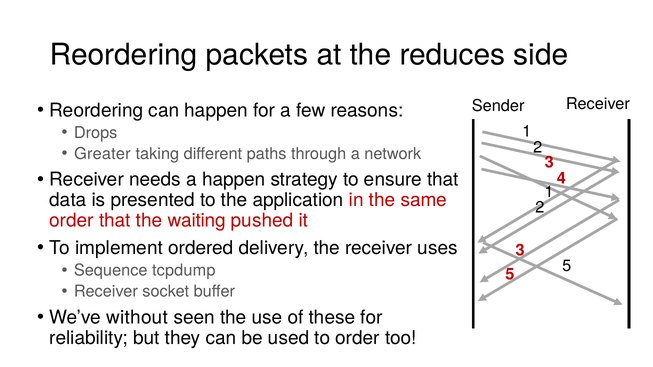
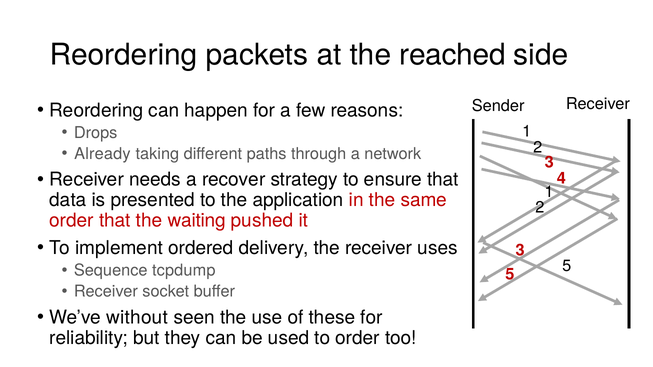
reduces: reduces -> reached
Greater: Greater -> Already
a happen: happen -> recover
